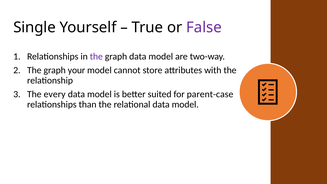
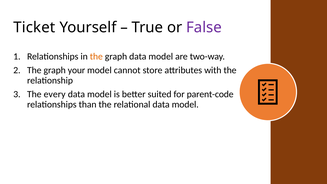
Single: Single -> Ticket
the at (96, 56) colour: purple -> orange
parent-case: parent-case -> parent-code
